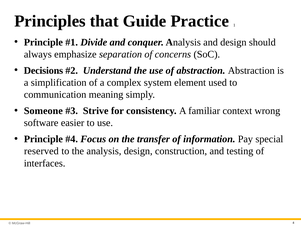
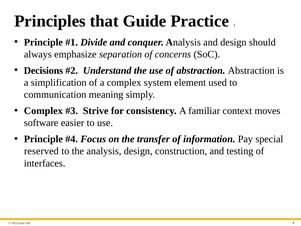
Someone at (43, 111): Someone -> Complex
wrong: wrong -> moves
